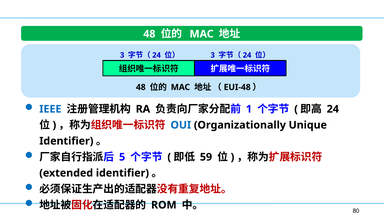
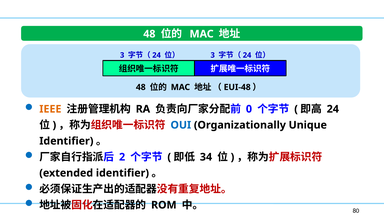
IEEE colour: blue -> orange
1: 1 -> 0
5: 5 -> 2
59: 59 -> 34
